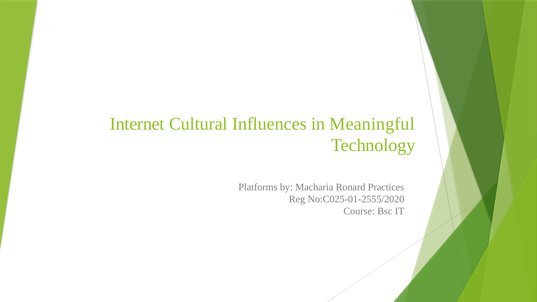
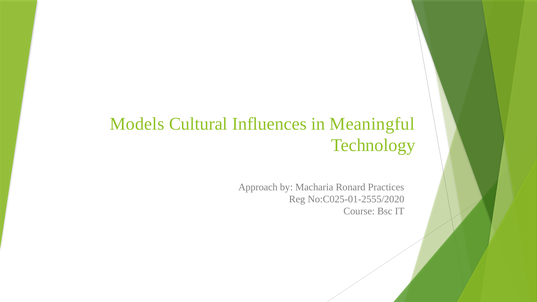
Internet: Internet -> Models
Platforms: Platforms -> Approach
